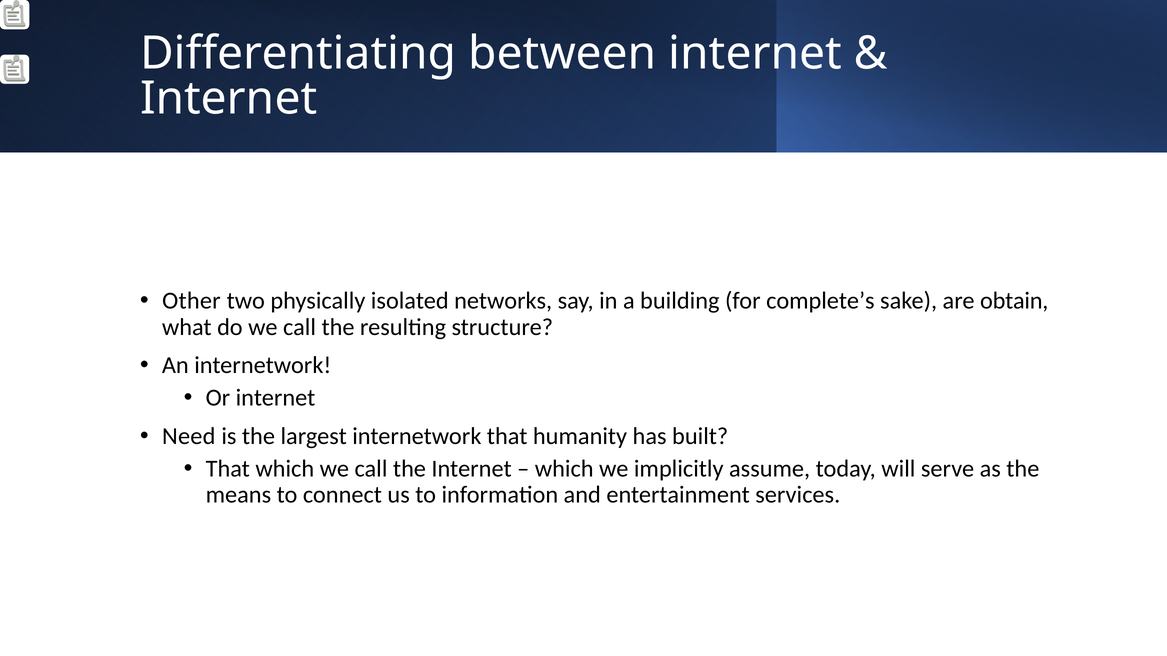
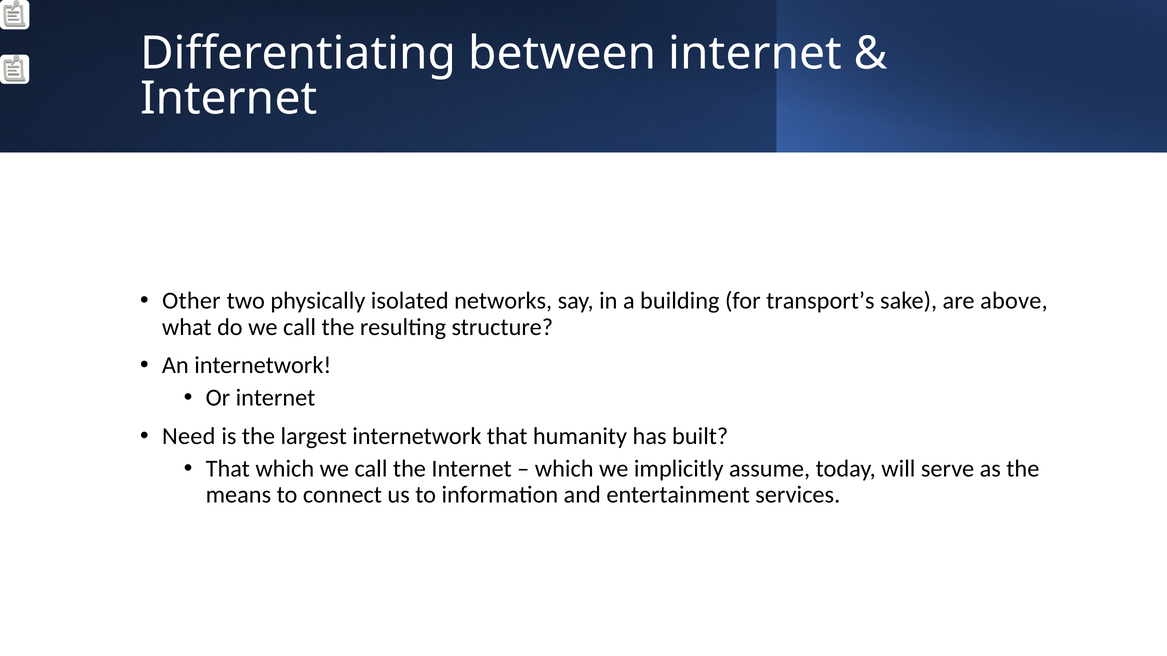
complete’s: complete’s -> transport’s
obtain: obtain -> above
